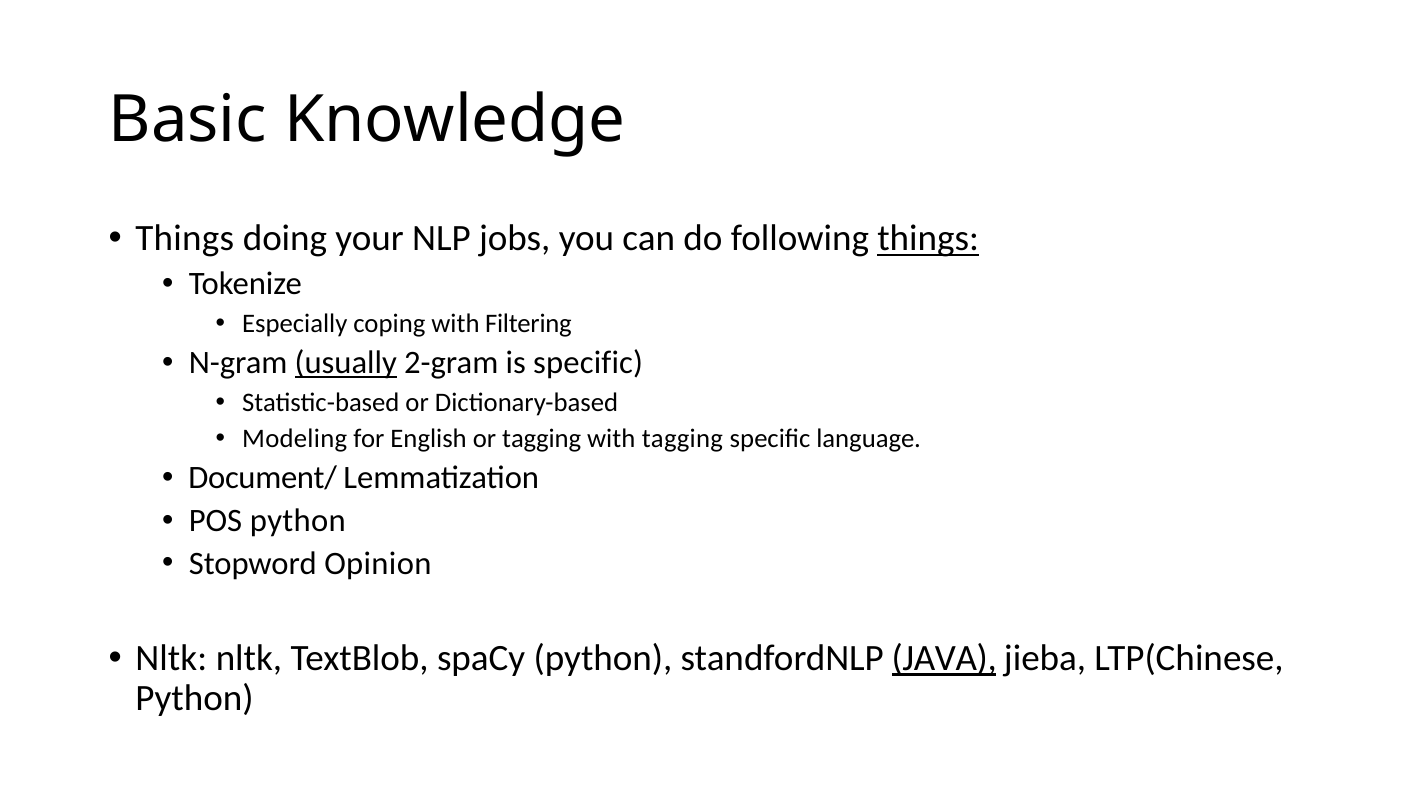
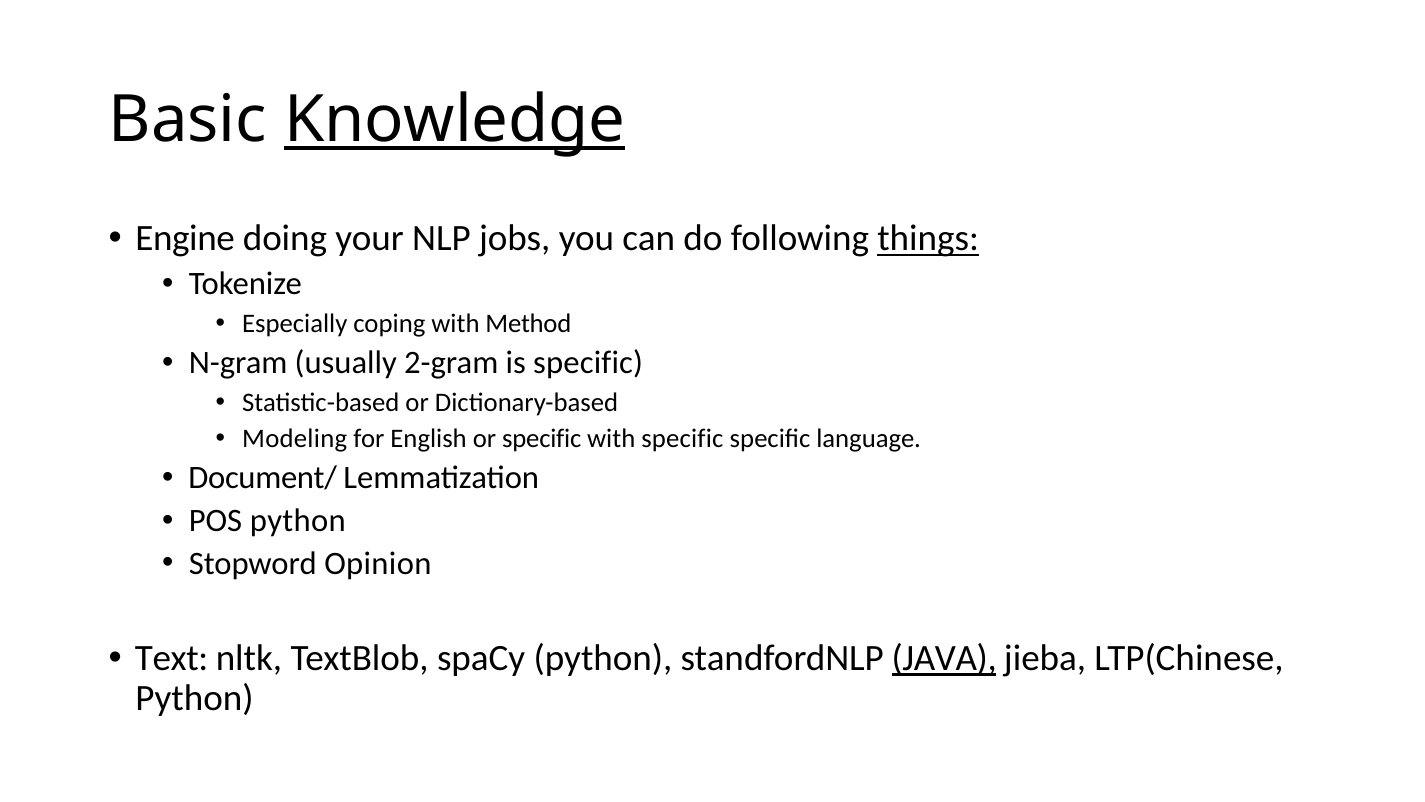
Knowledge underline: none -> present
Things at (185, 239): Things -> Engine
Filtering: Filtering -> Method
usually underline: present -> none
or tagging: tagging -> specific
with tagging: tagging -> specific
Nltk at (171, 658): Nltk -> Text
